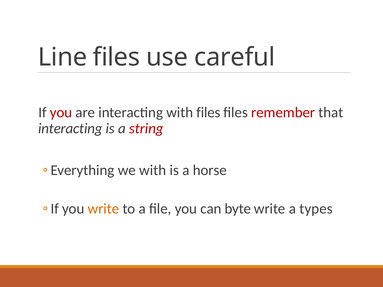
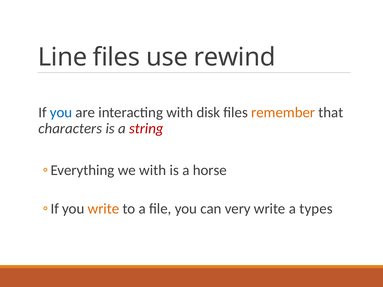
careful: careful -> rewind
you at (61, 113) colour: red -> blue
with files: files -> disk
remember colour: red -> orange
interacting at (70, 129): interacting -> characters
byte: byte -> very
